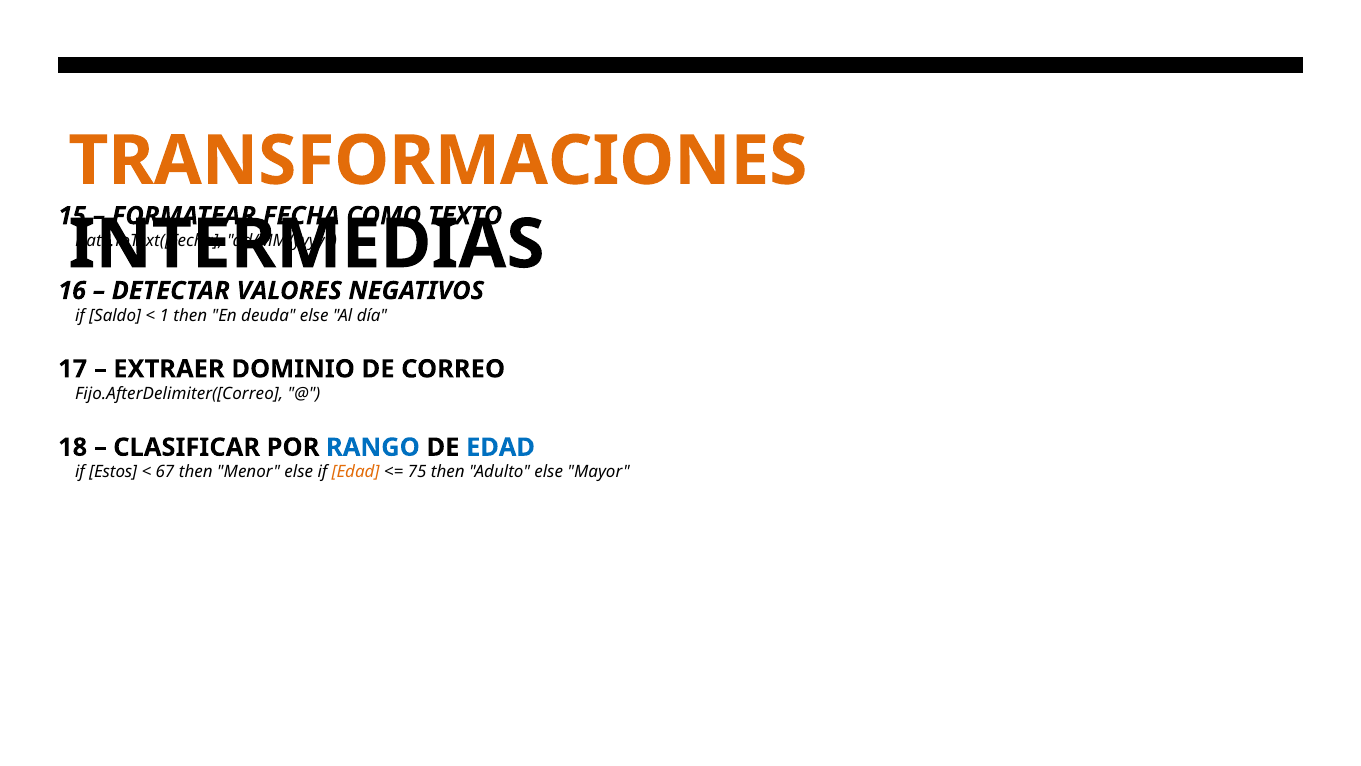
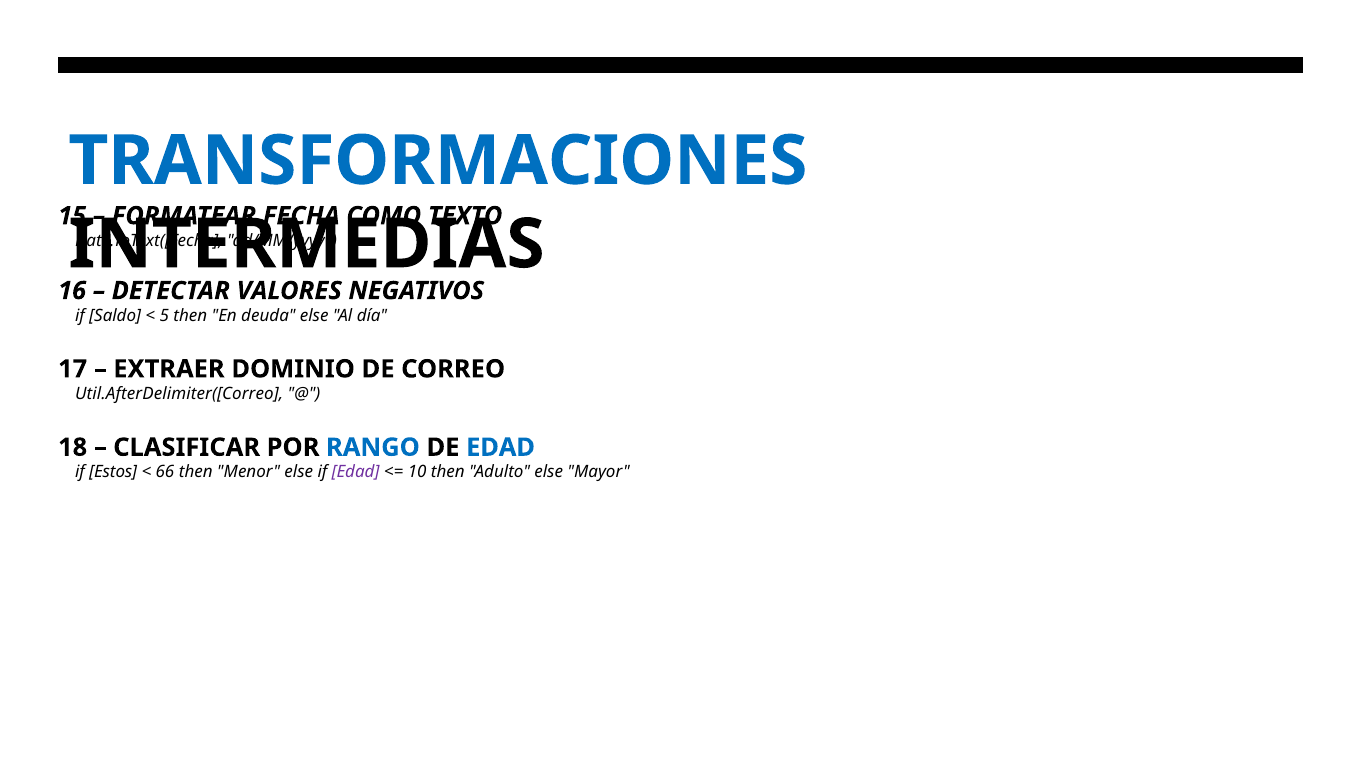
TRANSFORMACIONES colour: orange -> blue
1: 1 -> 5
Fijo.AfterDelimiter([Correo: Fijo.AfterDelimiter([Correo -> Util.AfterDelimiter([Correo
67: 67 -> 66
Edad at (356, 472) colour: orange -> purple
75: 75 -> 10
